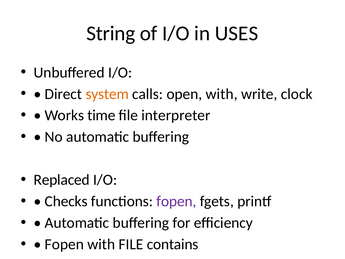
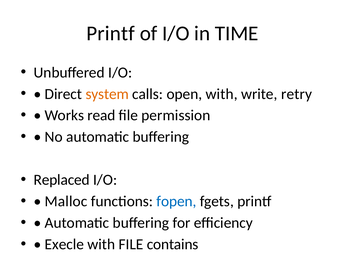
String at (111, 33): String -> Printf
USES: USES -> TIME
clock: clock -> retry
time: time -> read
interpreter: interpreter -> permission
Checks: Checks -> Malloc
fopen at (177, 201) colour: purple -> blue
Fopen at (64, 244): Fopen -> Execle
